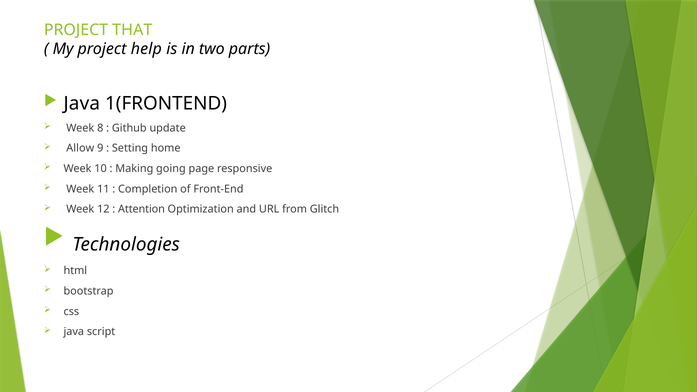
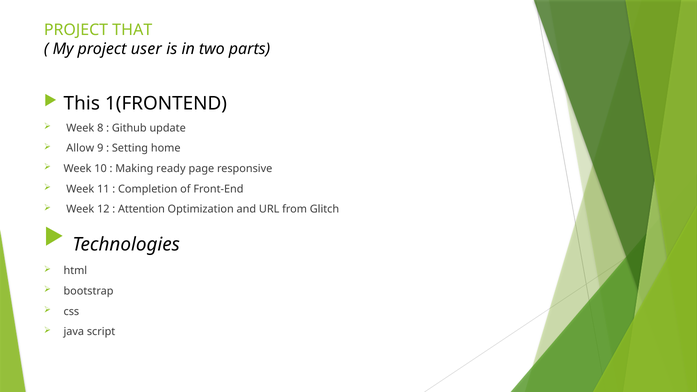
help: help -> user
Java at (82, 103): Java -> This
going: going -> ready
